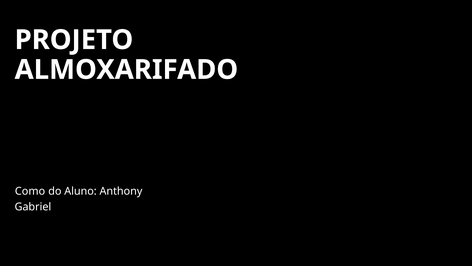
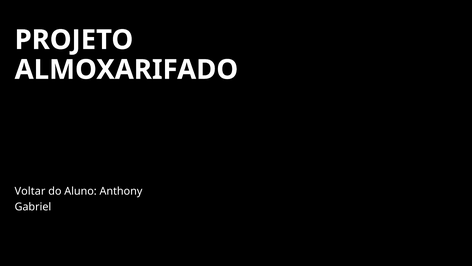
Como: Como -> Voltar
